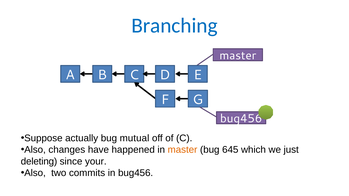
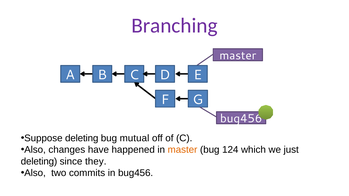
Branching colour: blue -> purple
Suppose actually: actually -> deleting
645: 645 -> 124
your: your -> they
